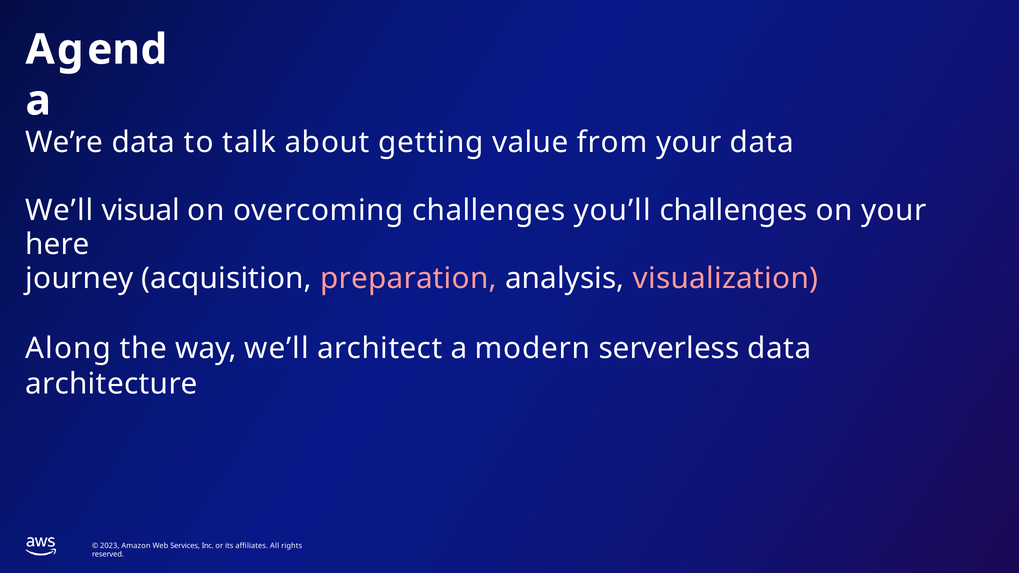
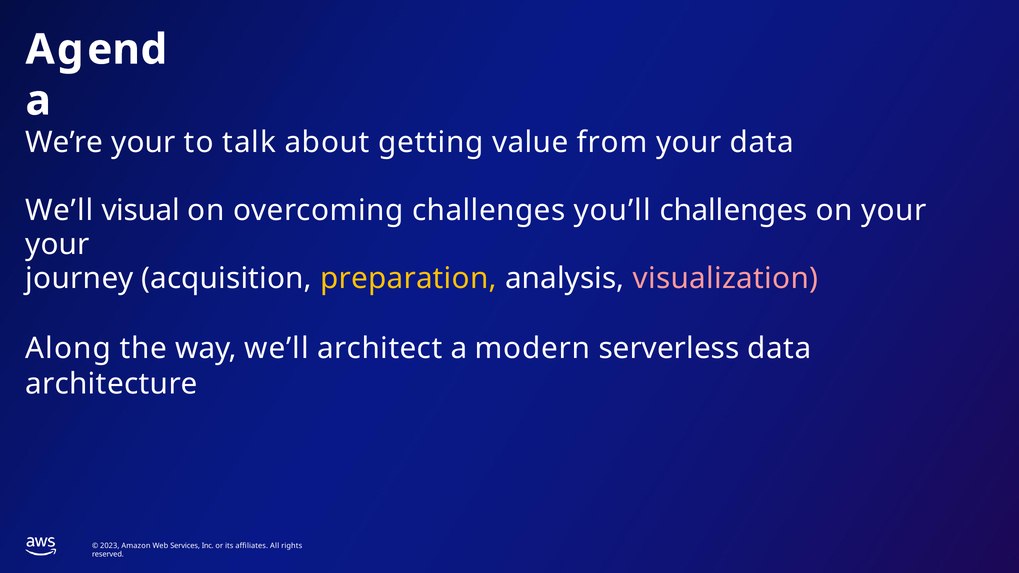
We’re data: data -> your
here at (58, 245): here -> your
preparation colour: pink -> yellow
